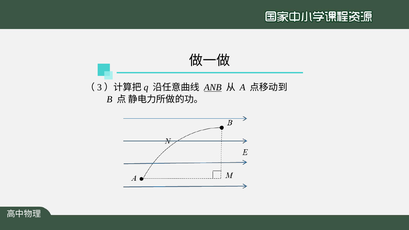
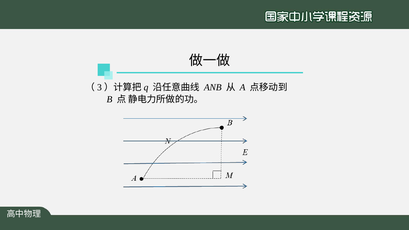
ANB underline: present -> none
